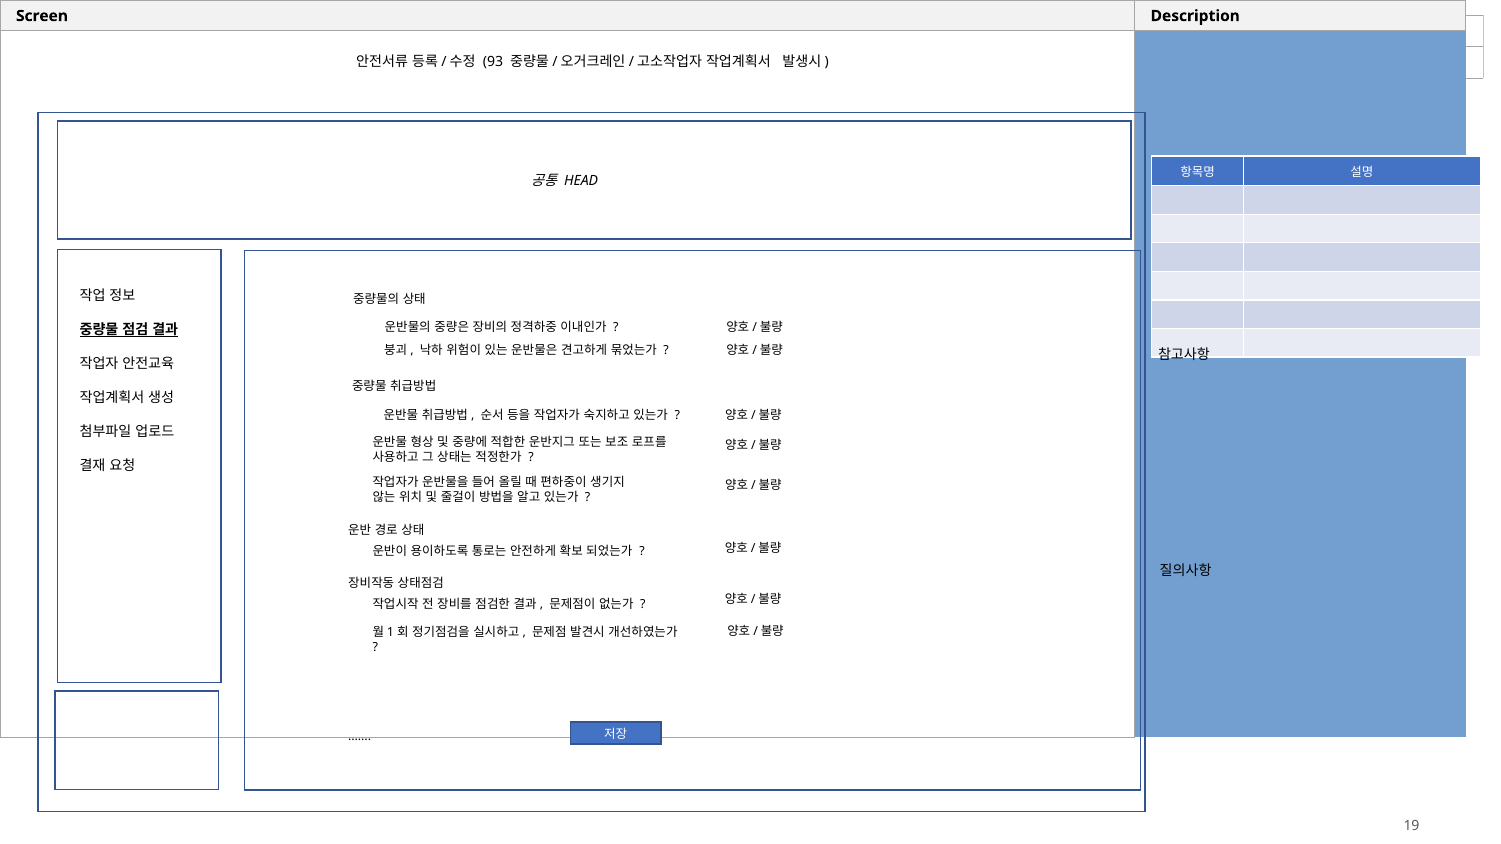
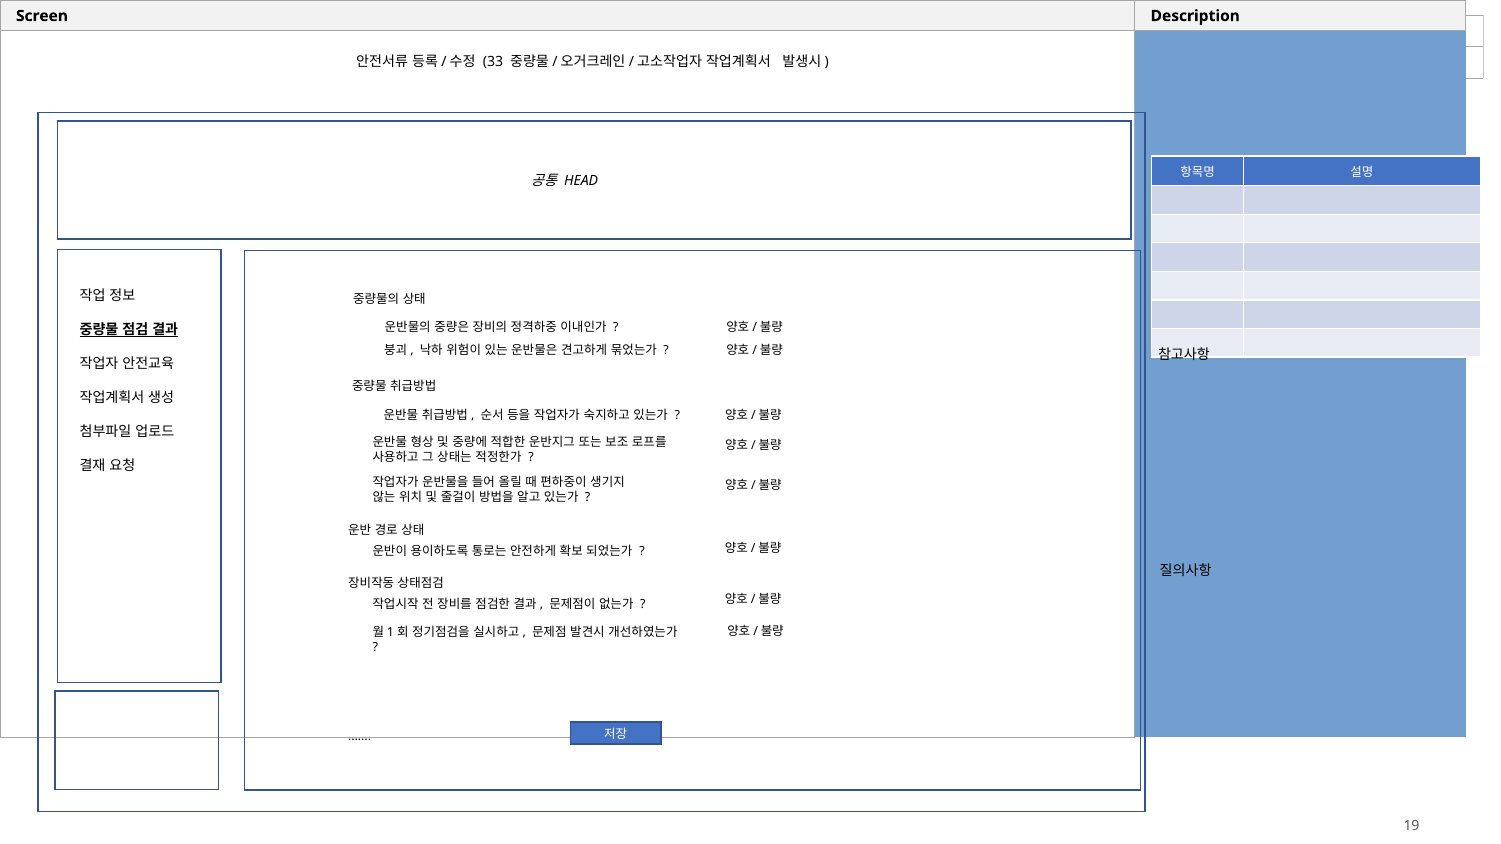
93: 93 -> 33
